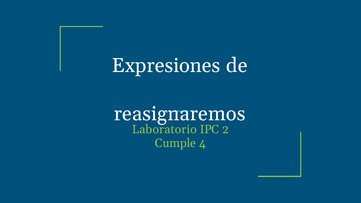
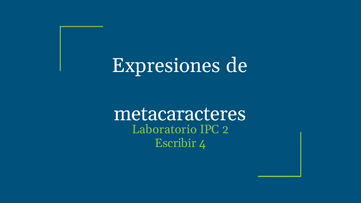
reasignaremos: reasignaremos -> metacaracteres
Cumple: Cumple -> Escribir
